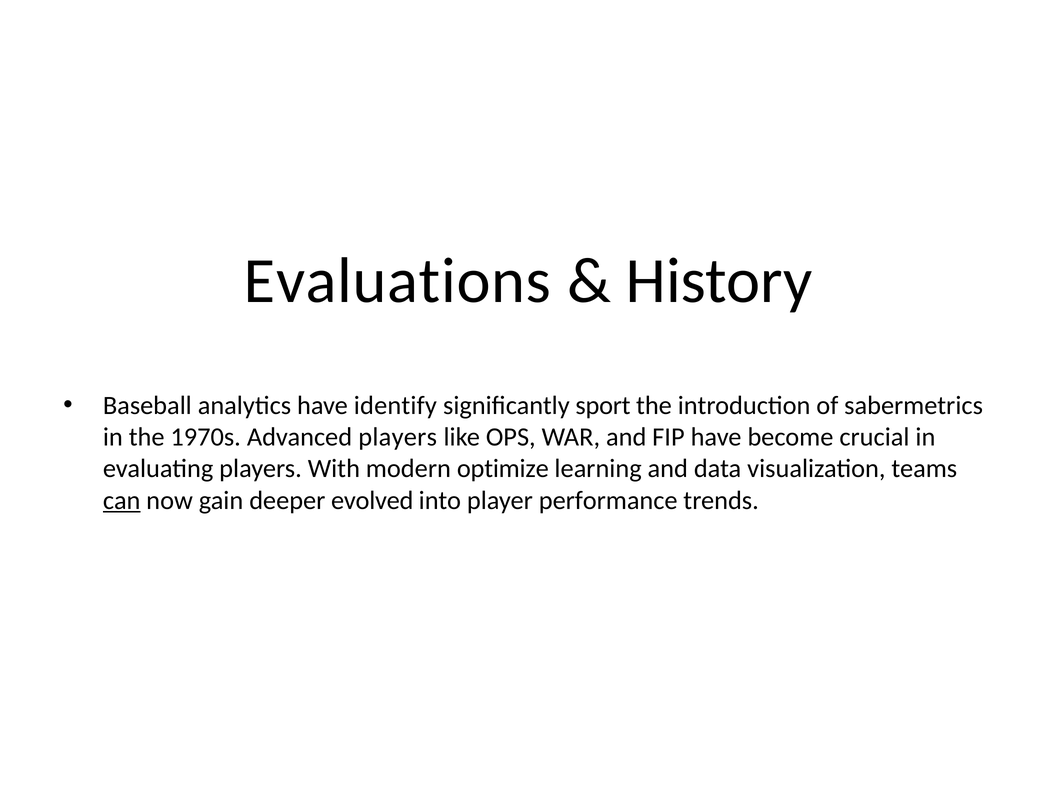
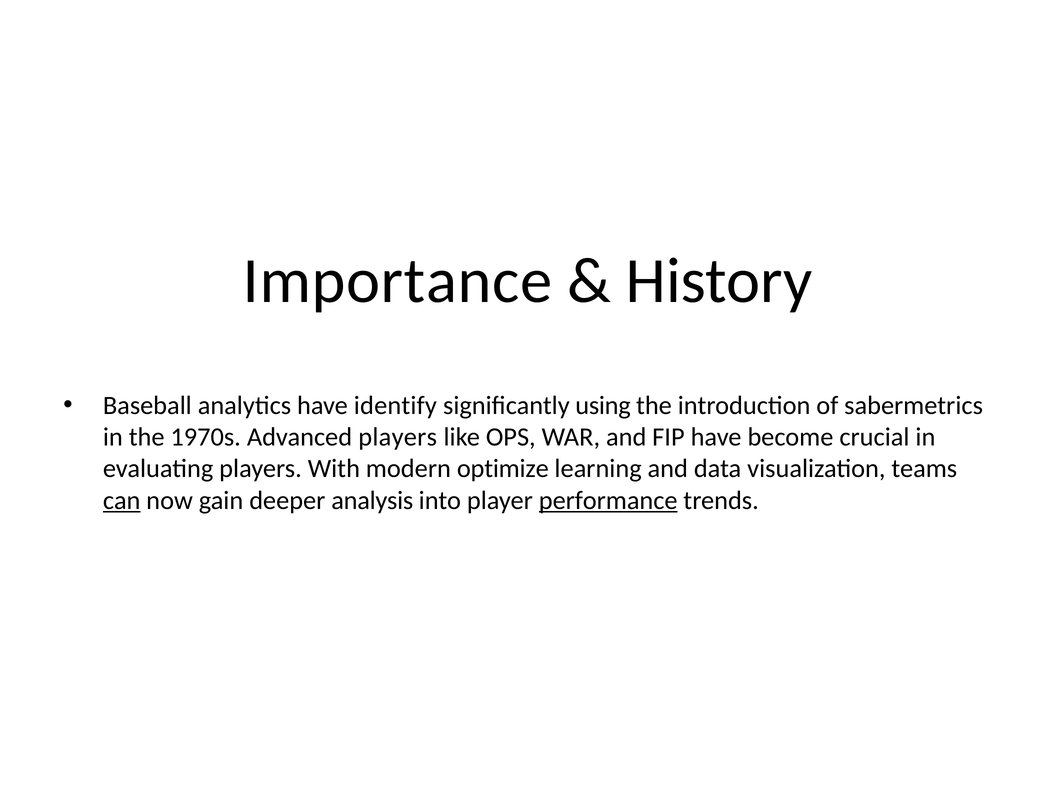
Evaluations: Evaluations -> Importance
sport: sport -> using
evolved: evolved -> analysis
performance underline: none -> present
